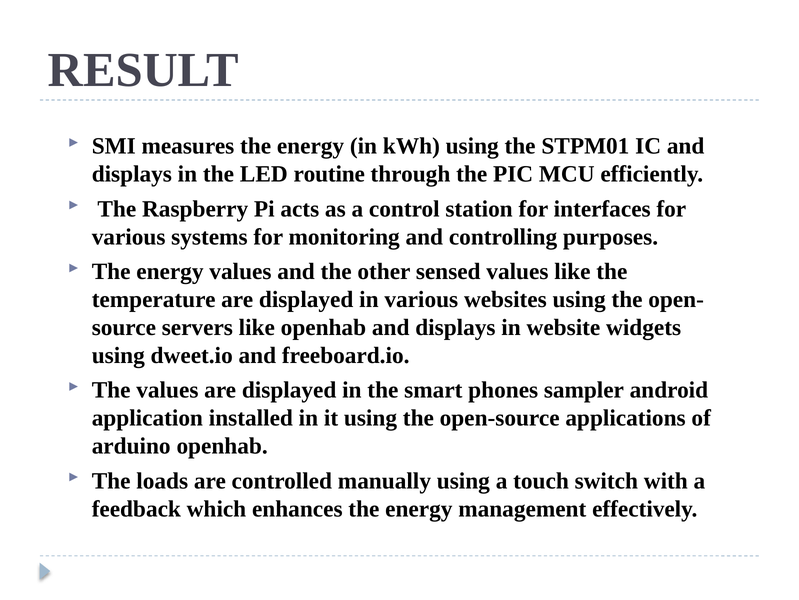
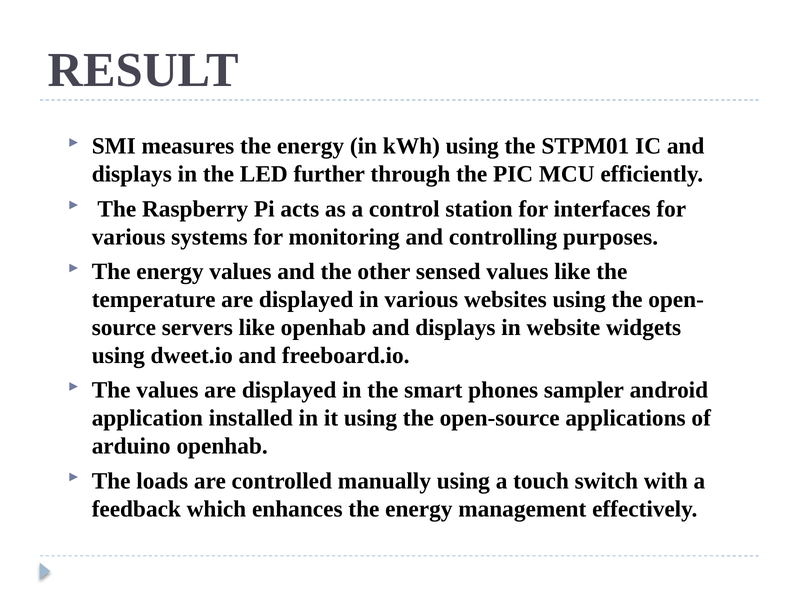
routine: routine -> further
